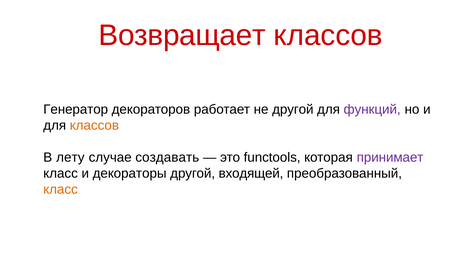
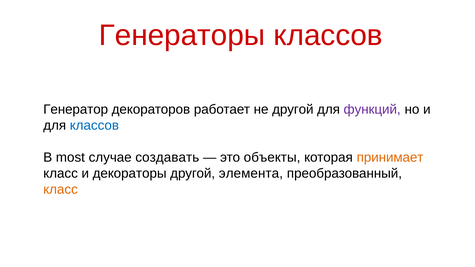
Возвращает: Возвращает -> Генераторы
классов at (94, 125) colour: orange -> blue
лету: лету -> most
functools: functools -> объекты
принимает colour: purple -> orange
входящей: входящей -> элемента
